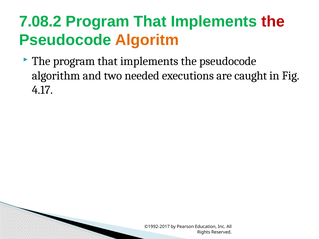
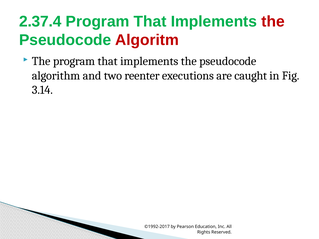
7.08.2: 7.08.2 -> 2.37.4
Algoritm colour: orange -> red
needed: needed -> reenter
4.17: 4.17 -> 3.14
